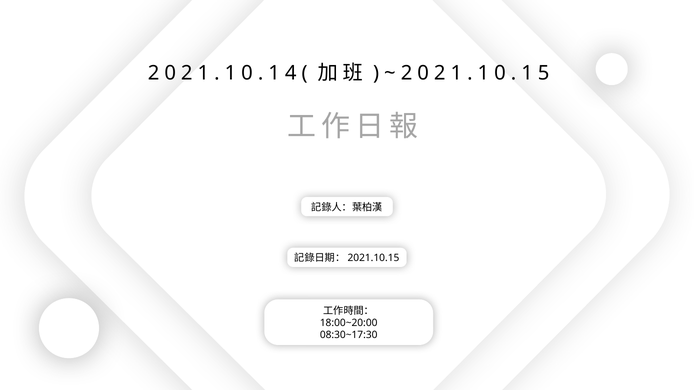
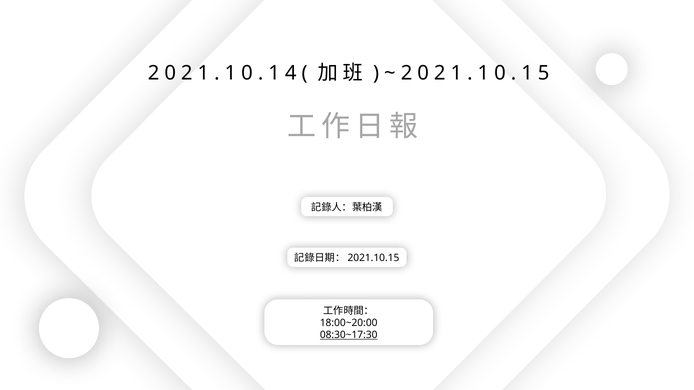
08:30~17:30 underline: none -> present
